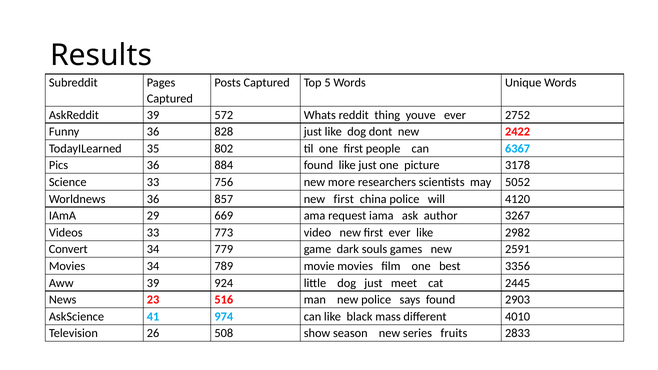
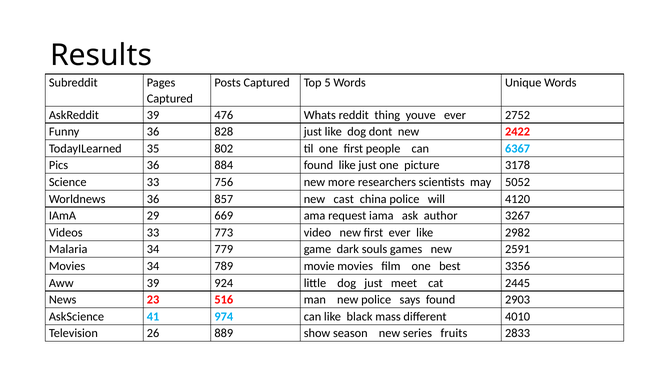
572: 572 -> 476
857 new first: first -> cast
Convert: Convert -> Malaria
508: 508 -> 889
